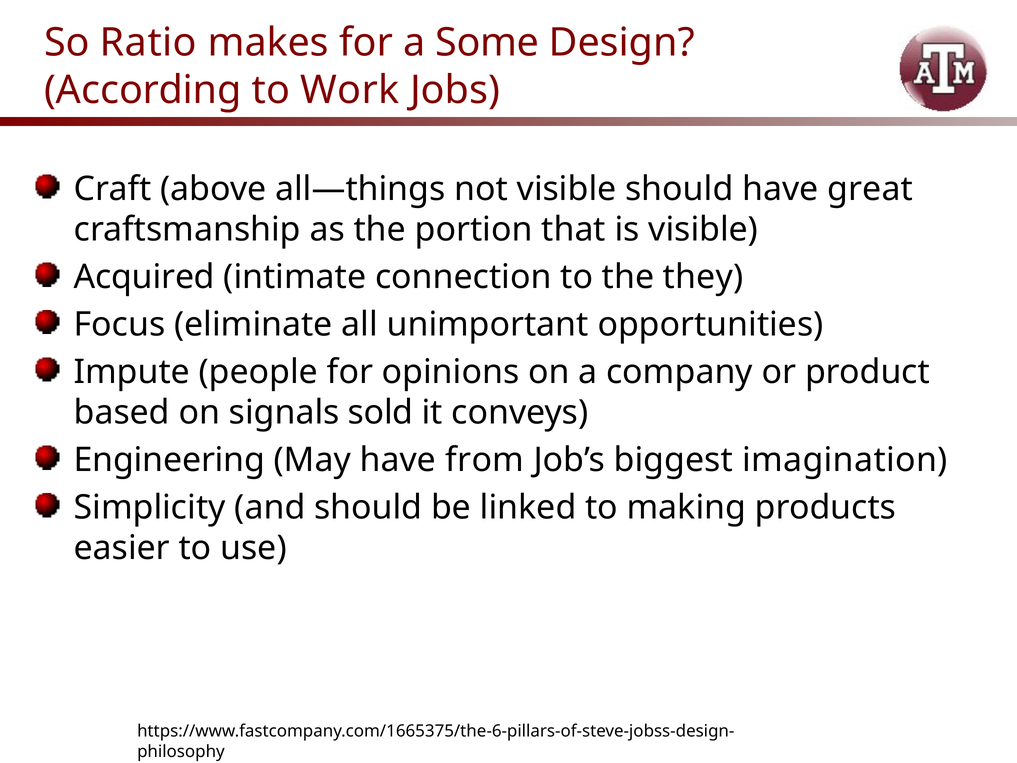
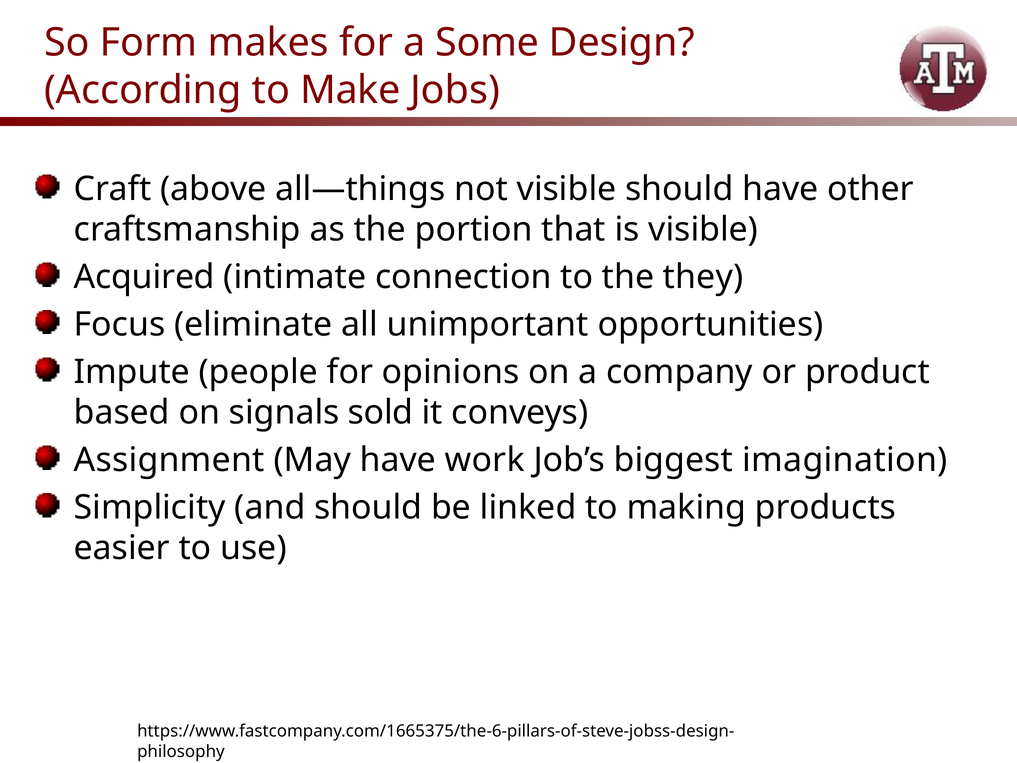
Ratio: Ratio -> Form
Work: Work -> Make
great: great -> other
Engineering: Engineering -> Assignment
from: from -> work
